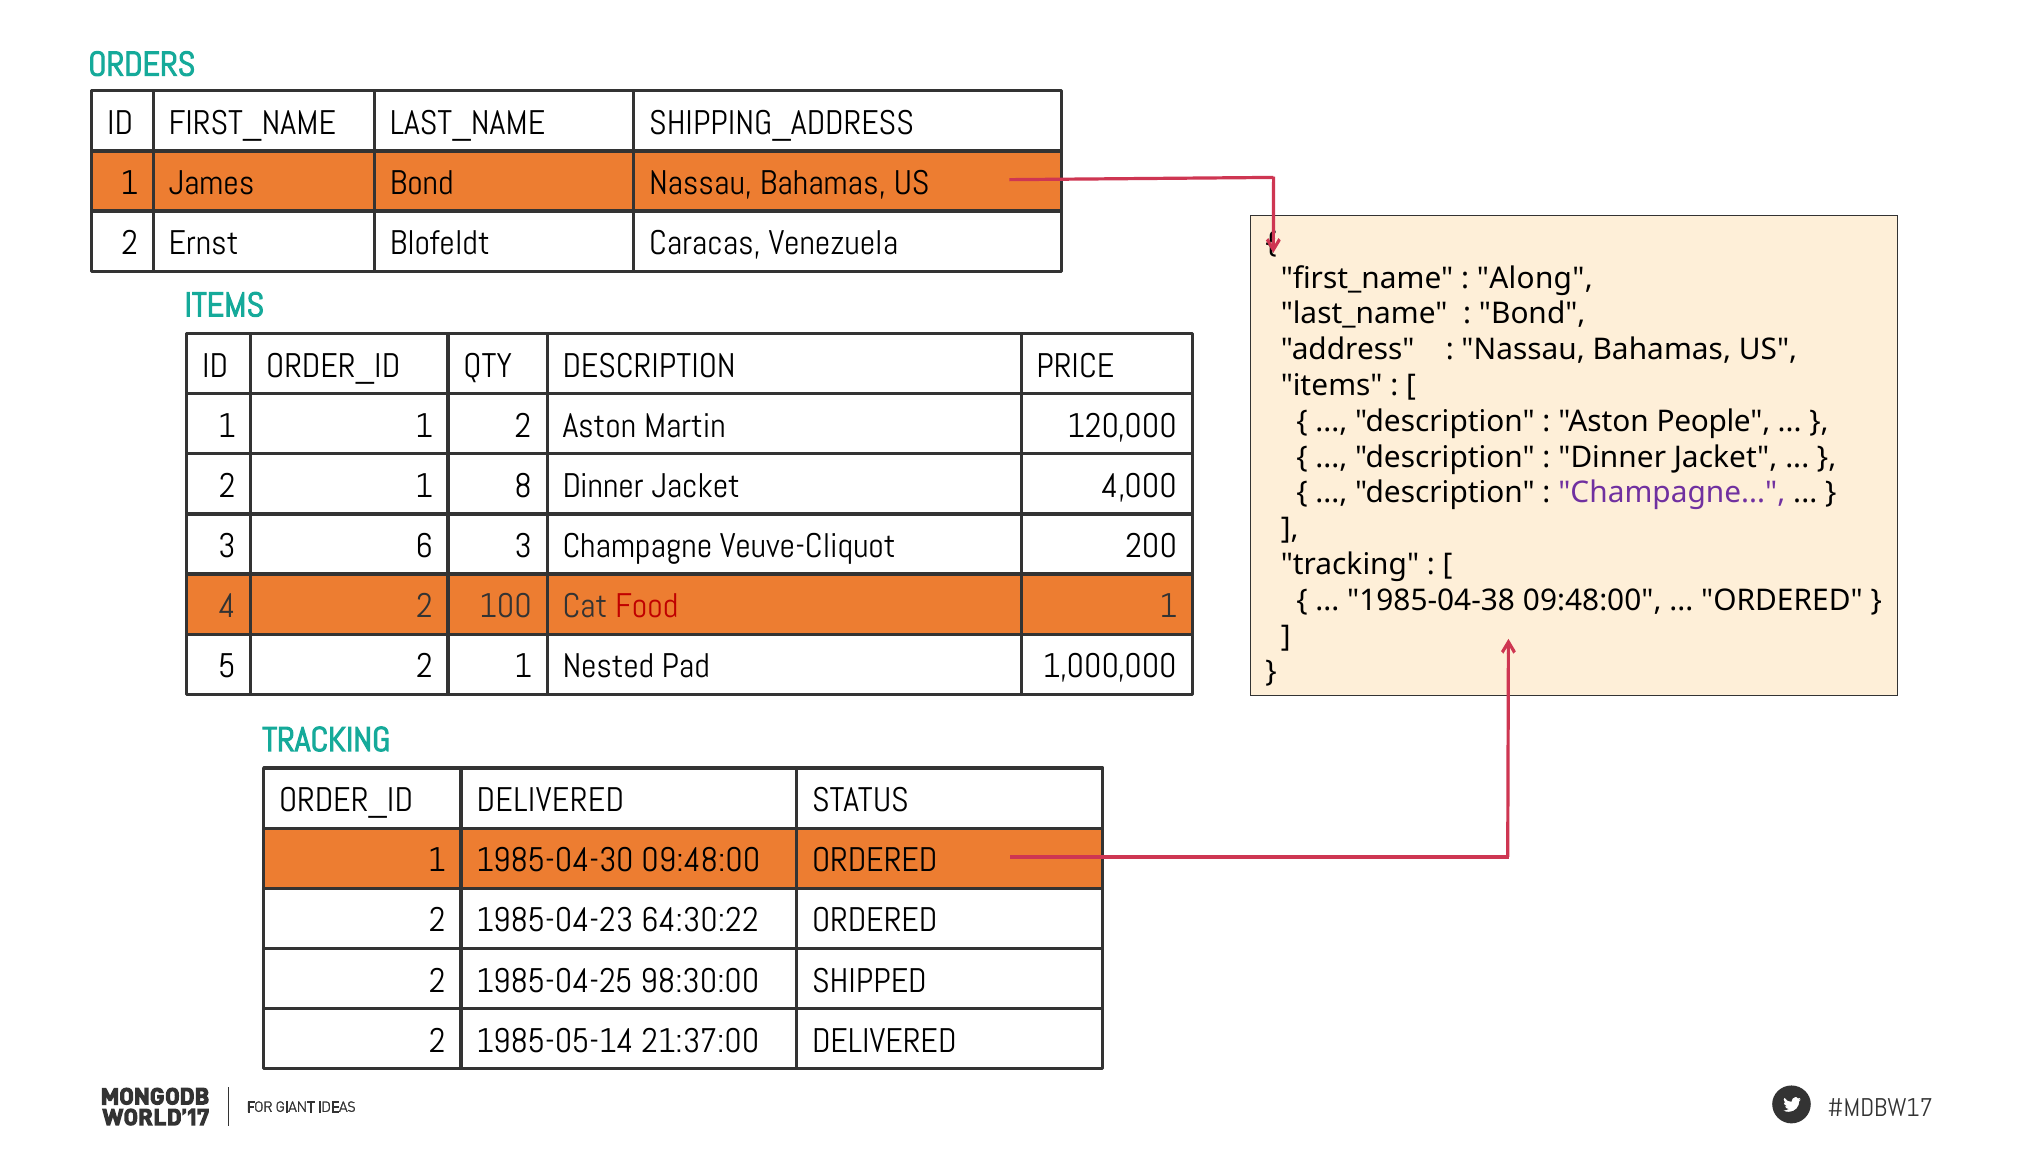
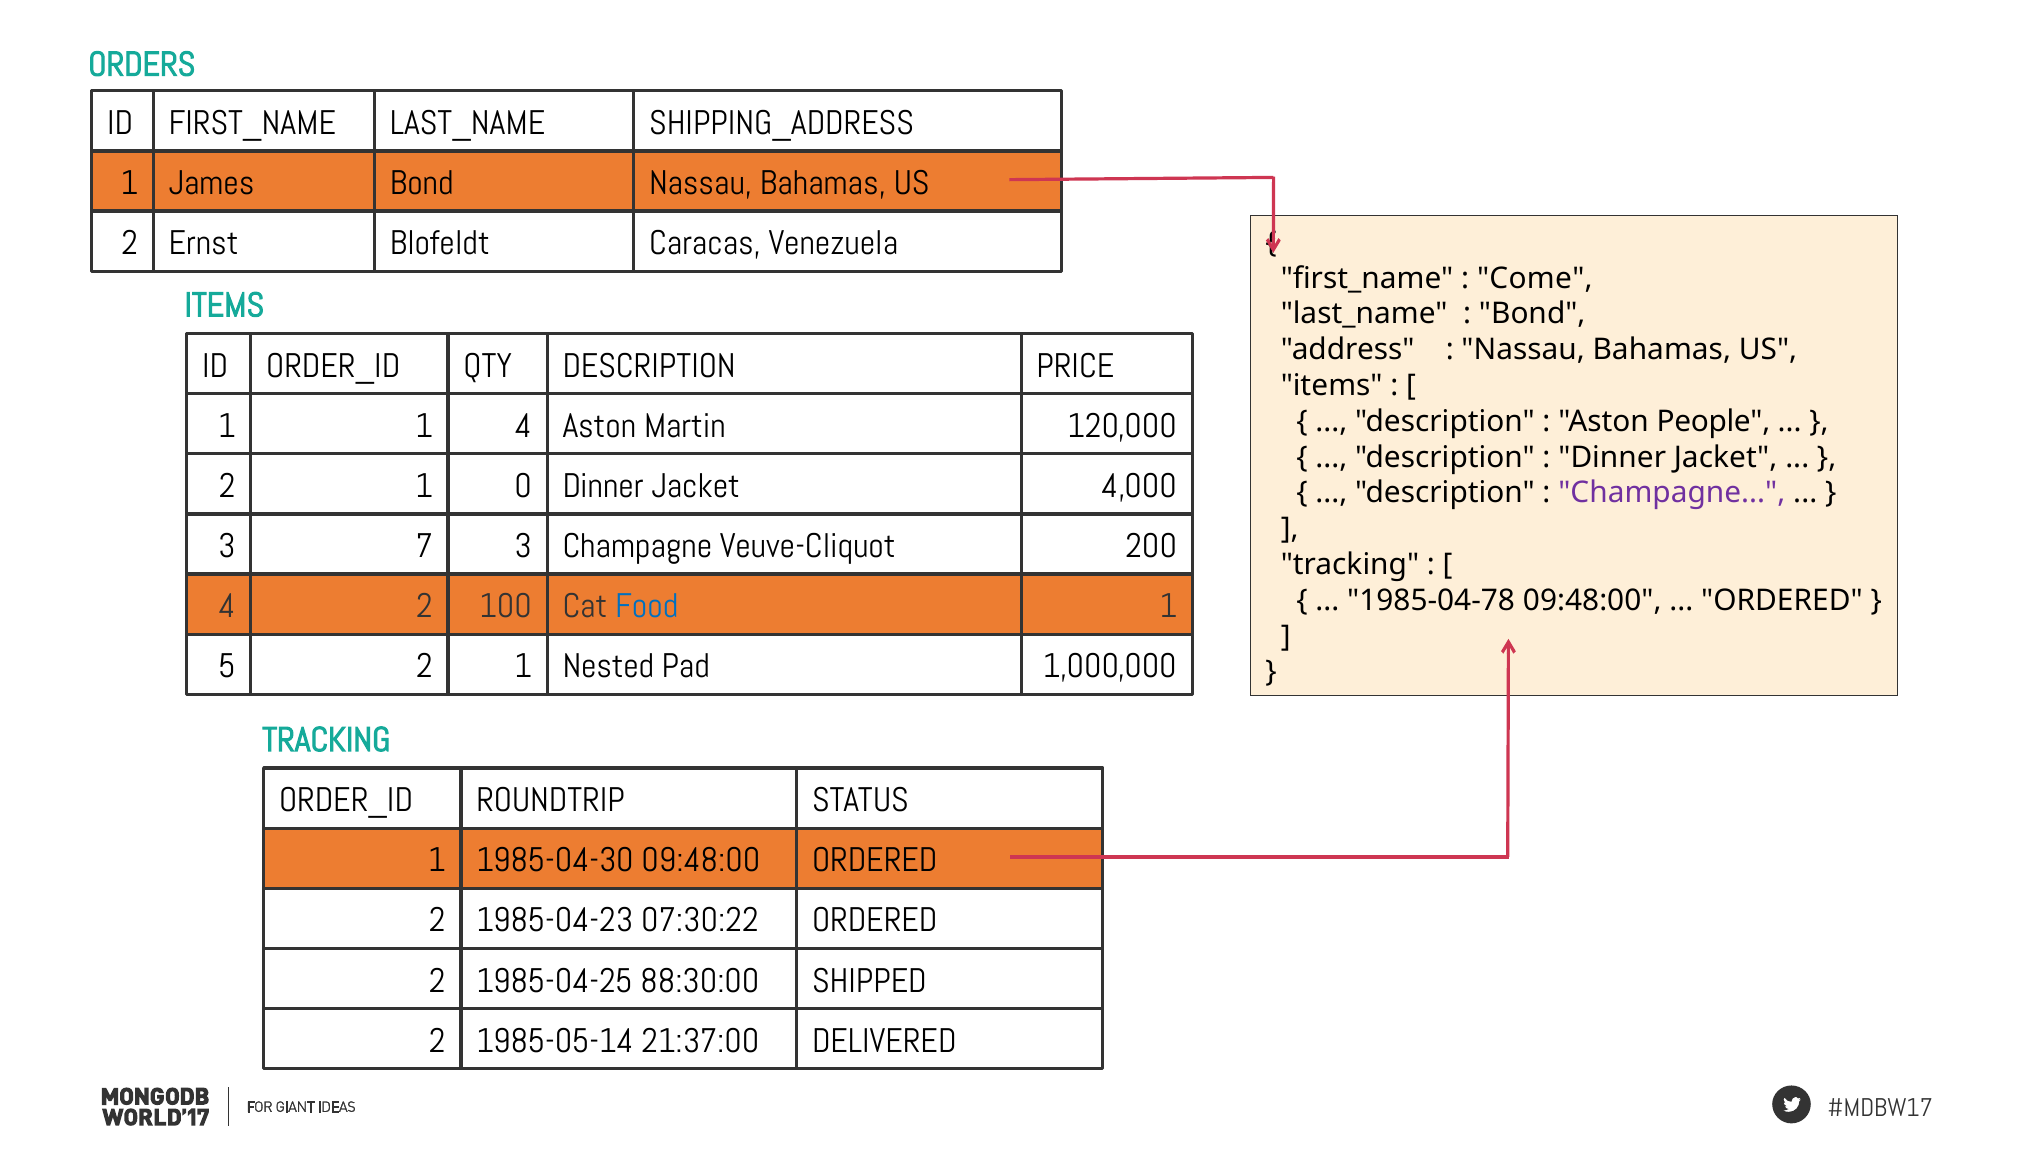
Along: Along -> Come
1 2: 2 -> 4
8: 8 -> 0
6: 6 -> 7
1985-04-38: 1985-04-38 -> 1985-04-78
Food colour: red -> blue
ORDER_ID DELIVERED: DELIVERED -> ROUNDTRIP
64:30:22: 64:30:22 -> 07:30:22
98:30:00: 98:30:00 -> 88:30:00
